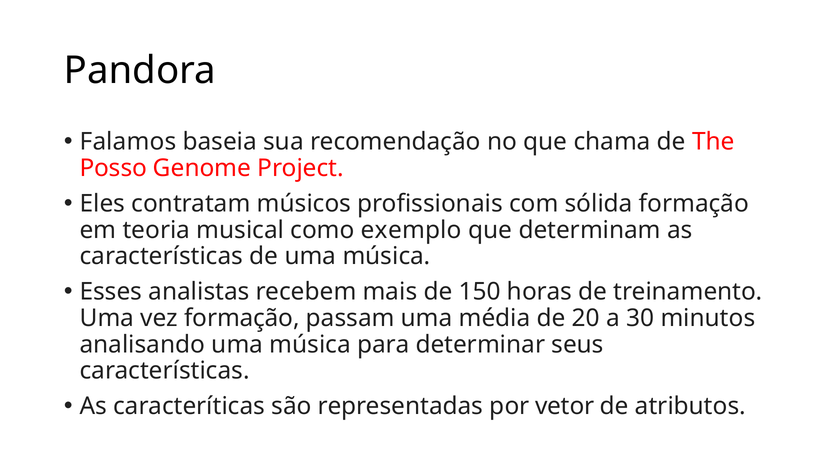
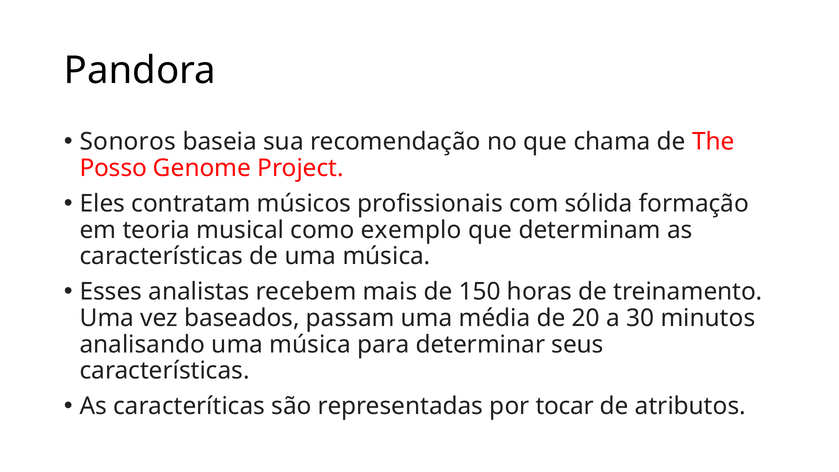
Falamos: Falamos -> Sonoros
vez formação: formação -> baseados
vetor: vetor -> tocar
